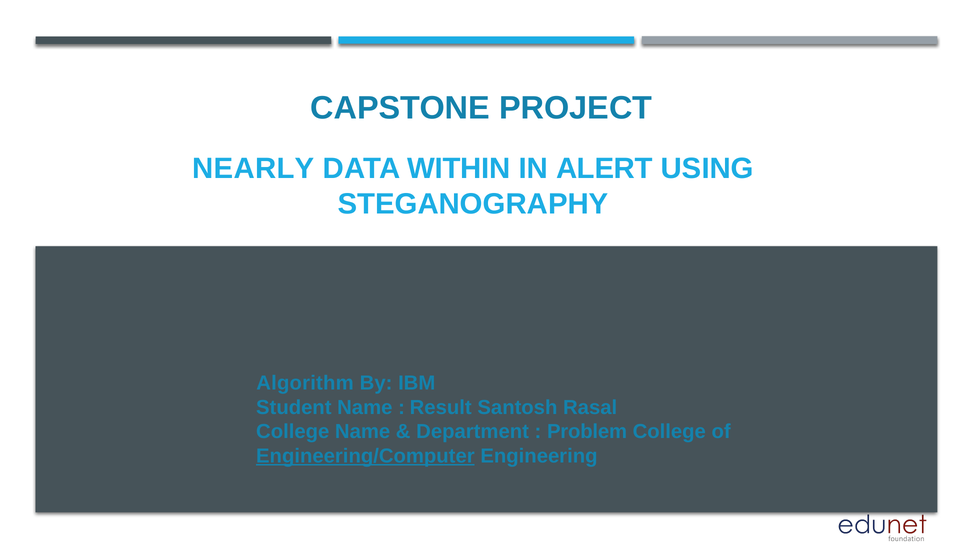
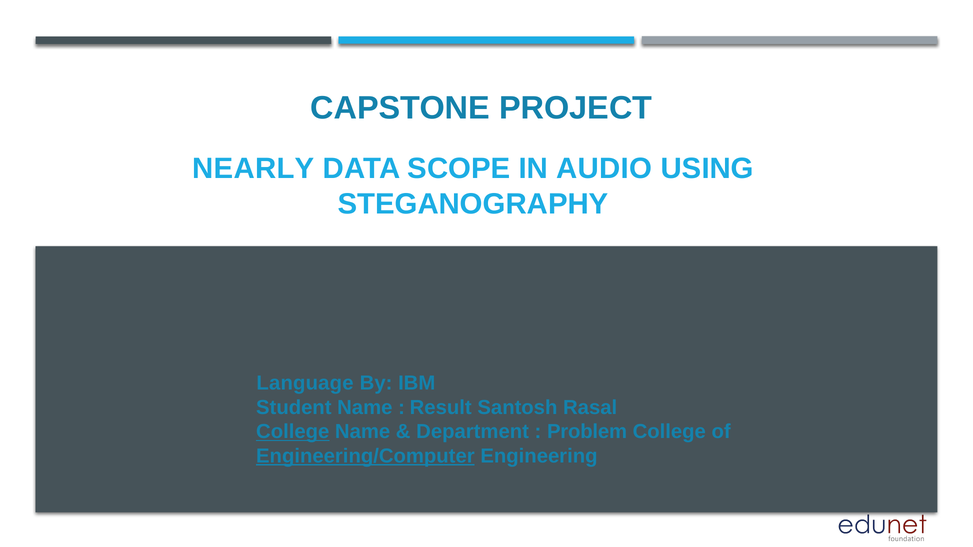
WITHIN: WITHIN -> SCOPE
ALERT: ALERT -> AUDIO
Algorithm: Algorithm -> Language
College at (293, 432) underline: none -> present
